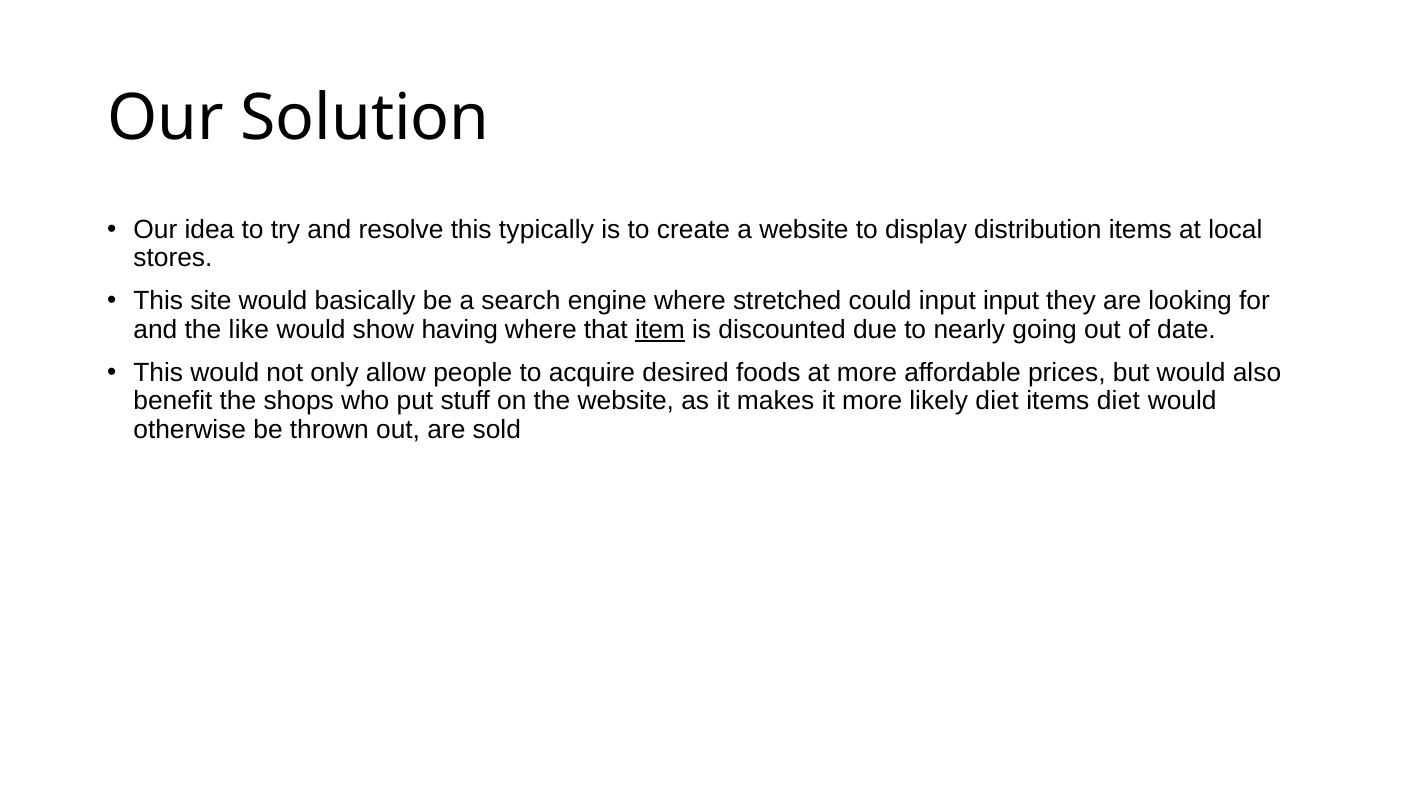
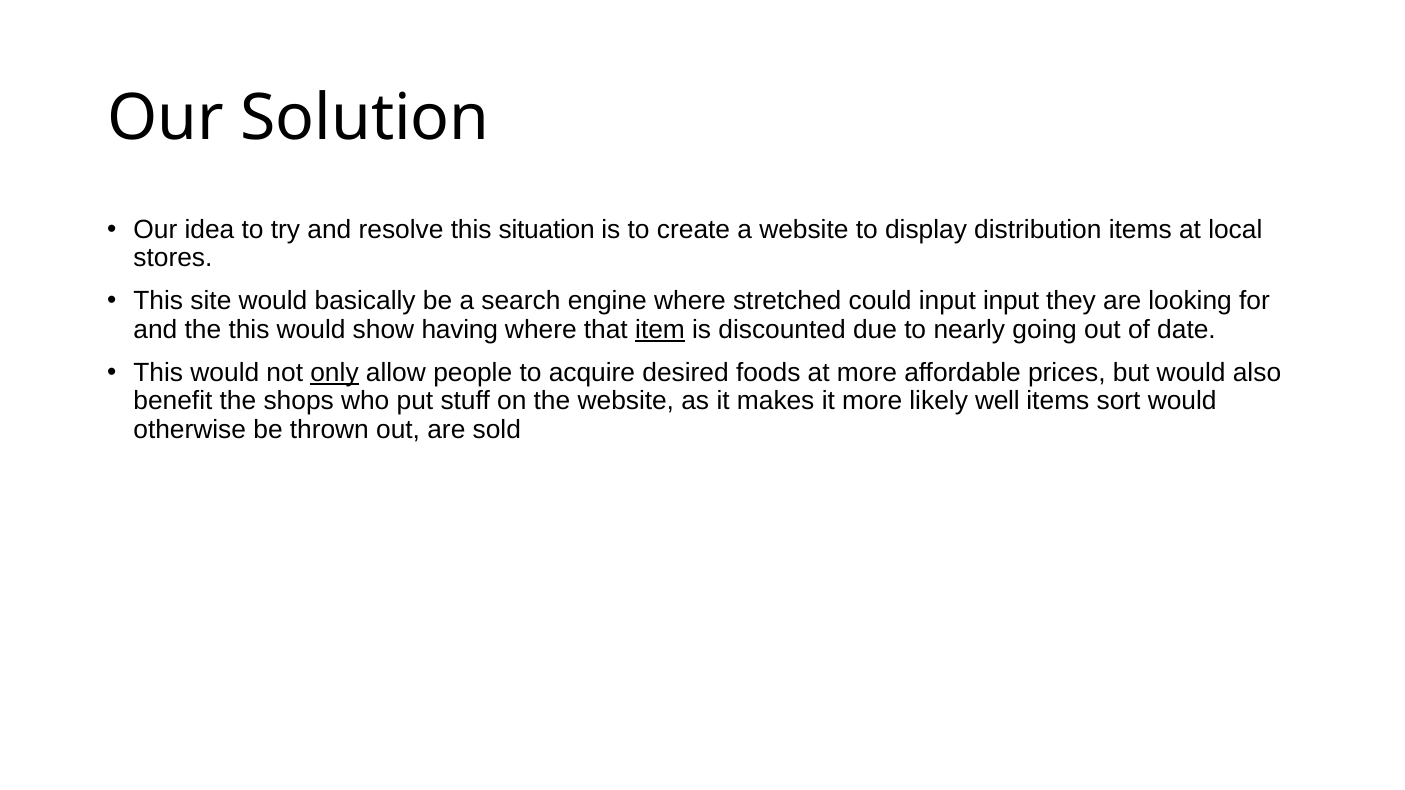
typically: typically -> situation
the like: like -> this
only underline: none -> present
likely diet: diet -> well
items diet: diet -> sort
